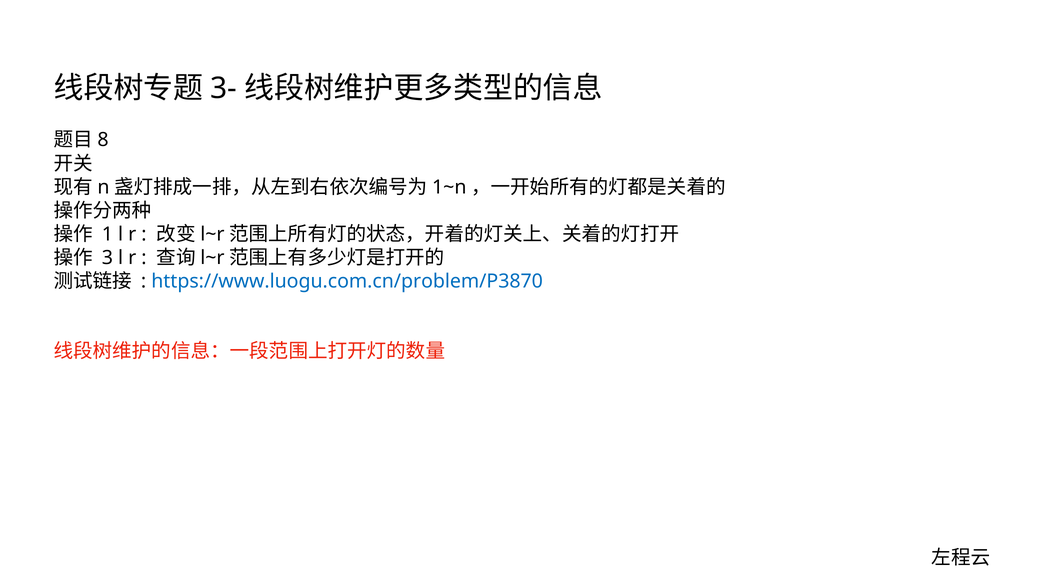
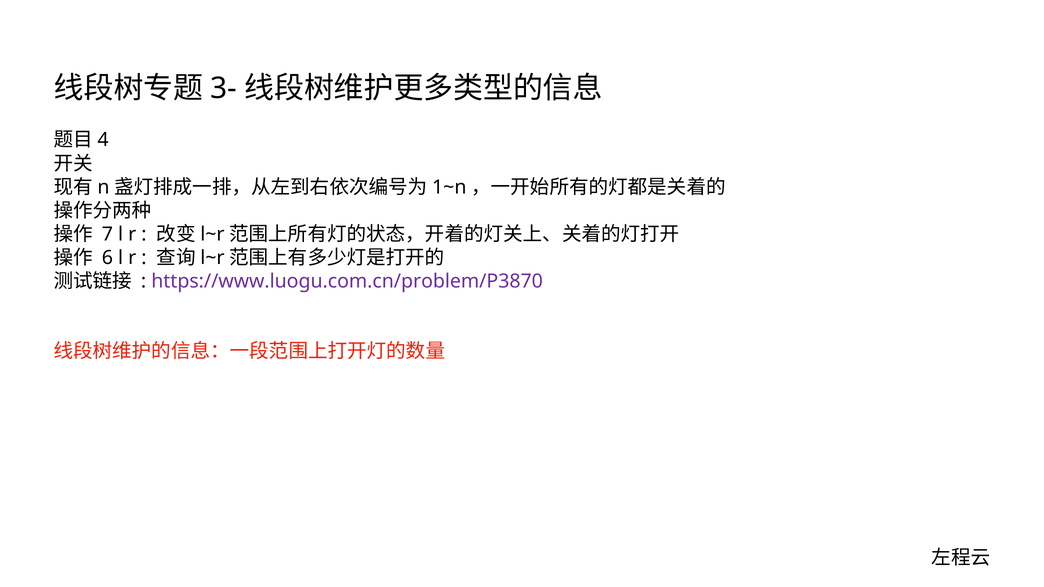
8: 8 -> 4
1: 1 -> 7
3: 3 -> 6
https://www.luogu.com.cn/problem/P3870 colour: blue -> purple
